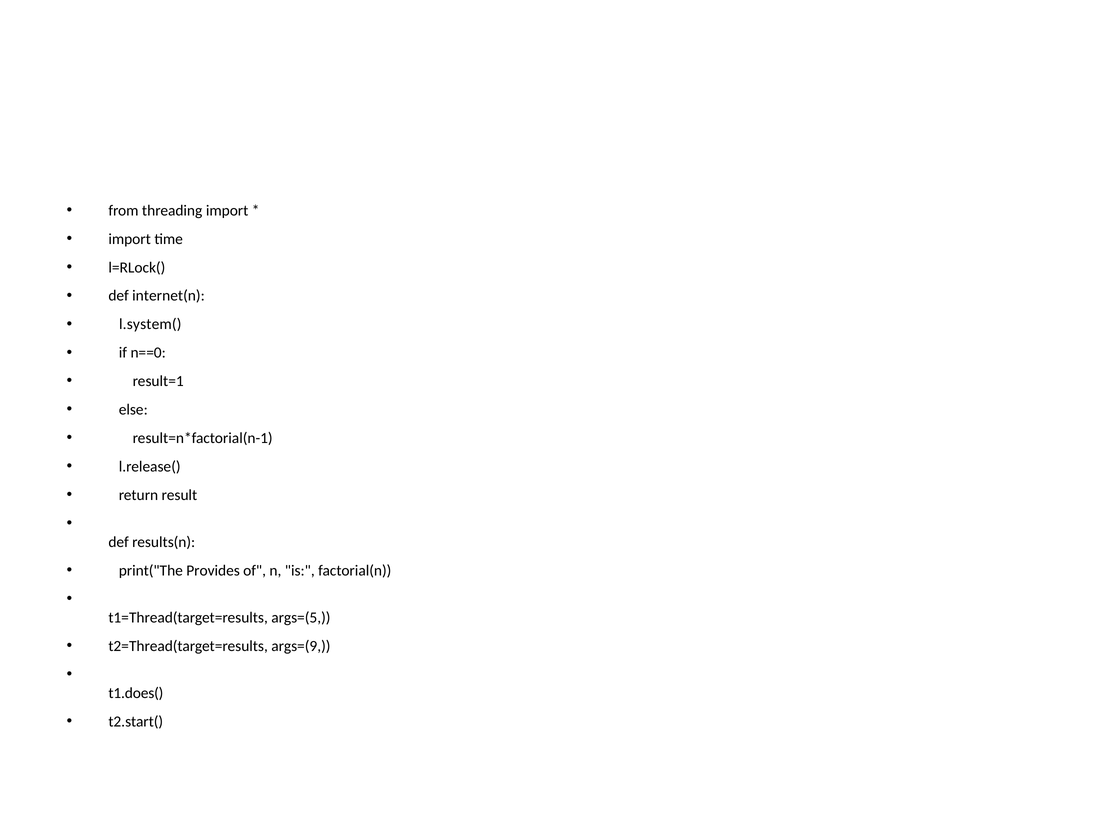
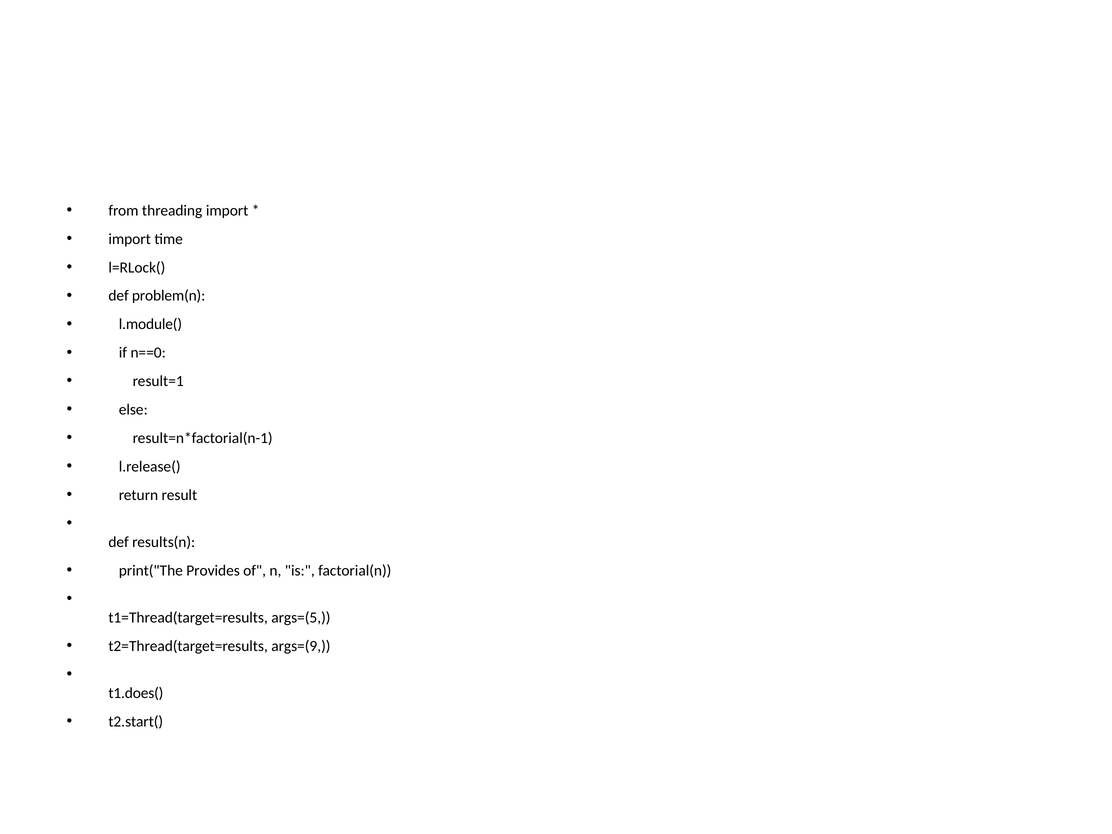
internet(n: internet(n -> problem(n
l.system(: l.system( -> l.module(
